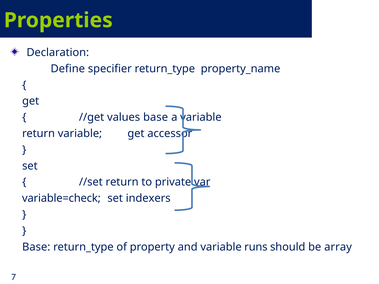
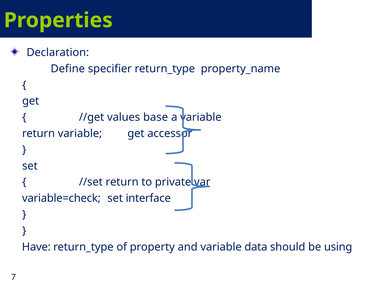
indexers: indexers -> interface
Base at (36, 247): Base -> Have
runs: runs -> data
array: array -> using
